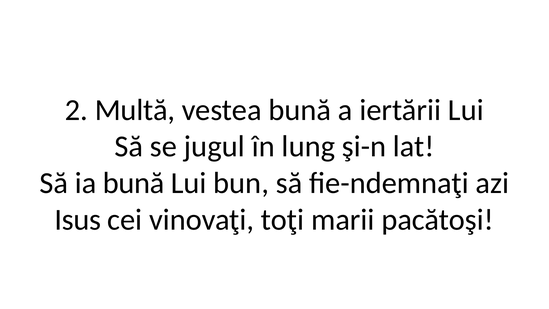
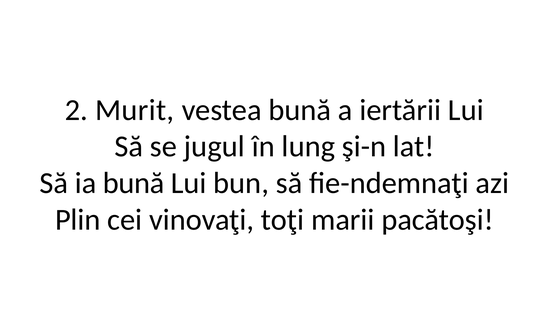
Multă: Multă -> Murit
Isus: Isus -> Plin
